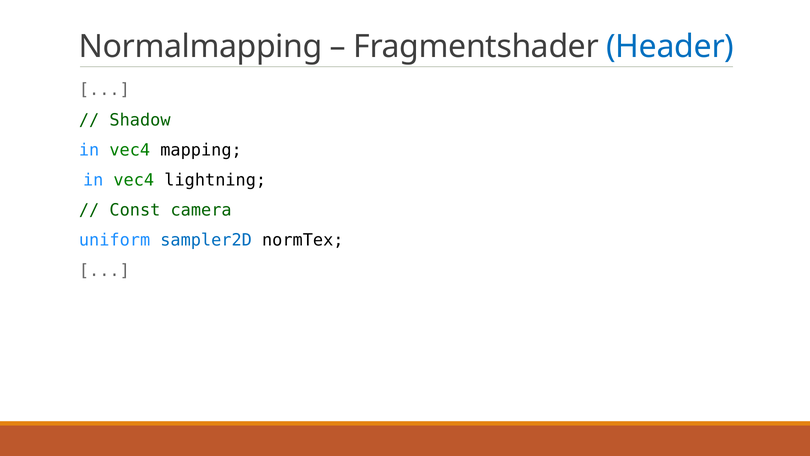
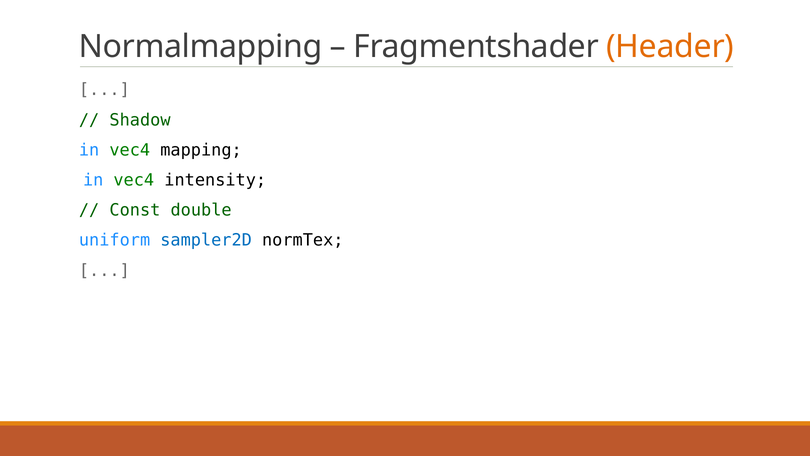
Header colour: blue -> orange
lightning: lightning -> intensity
camera: camera -> double
